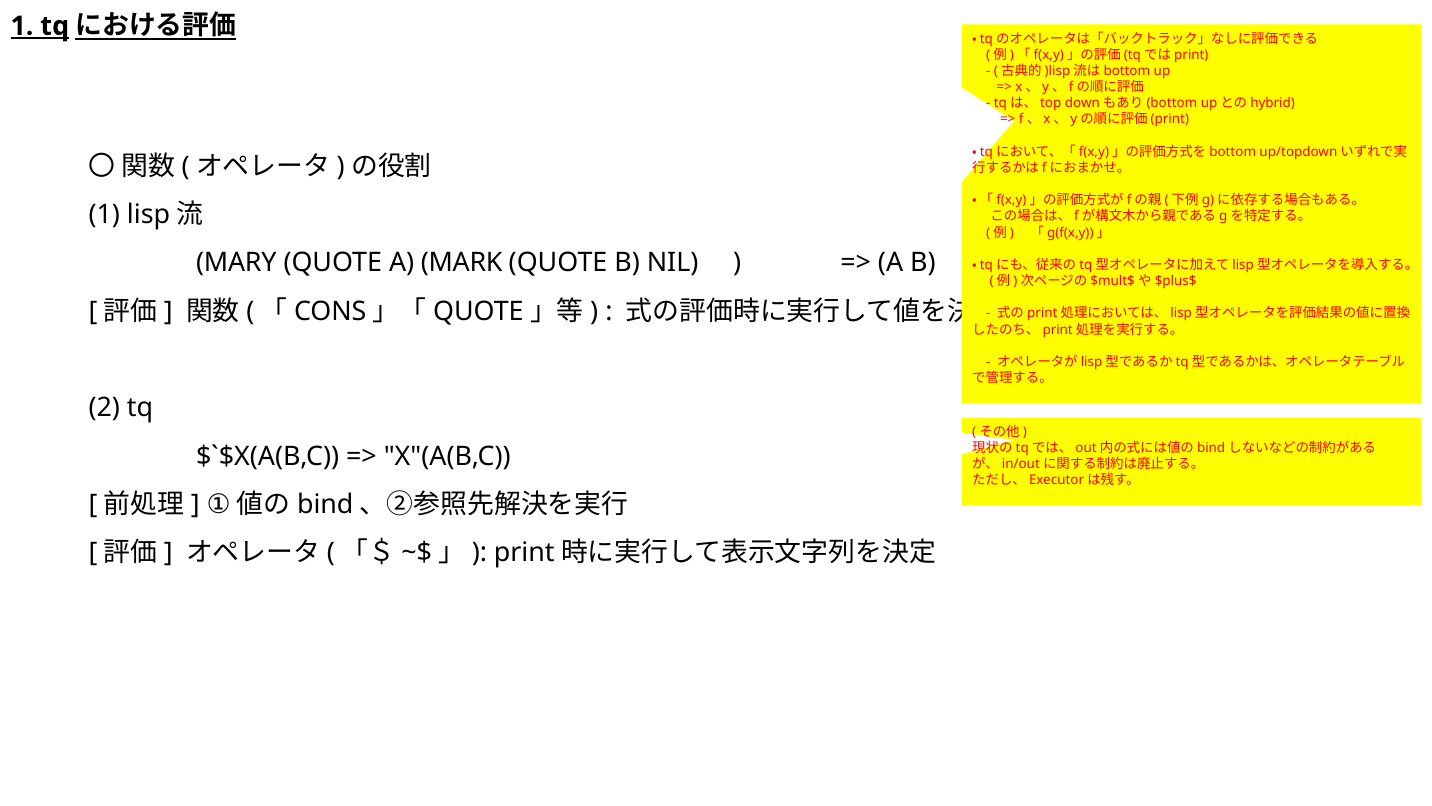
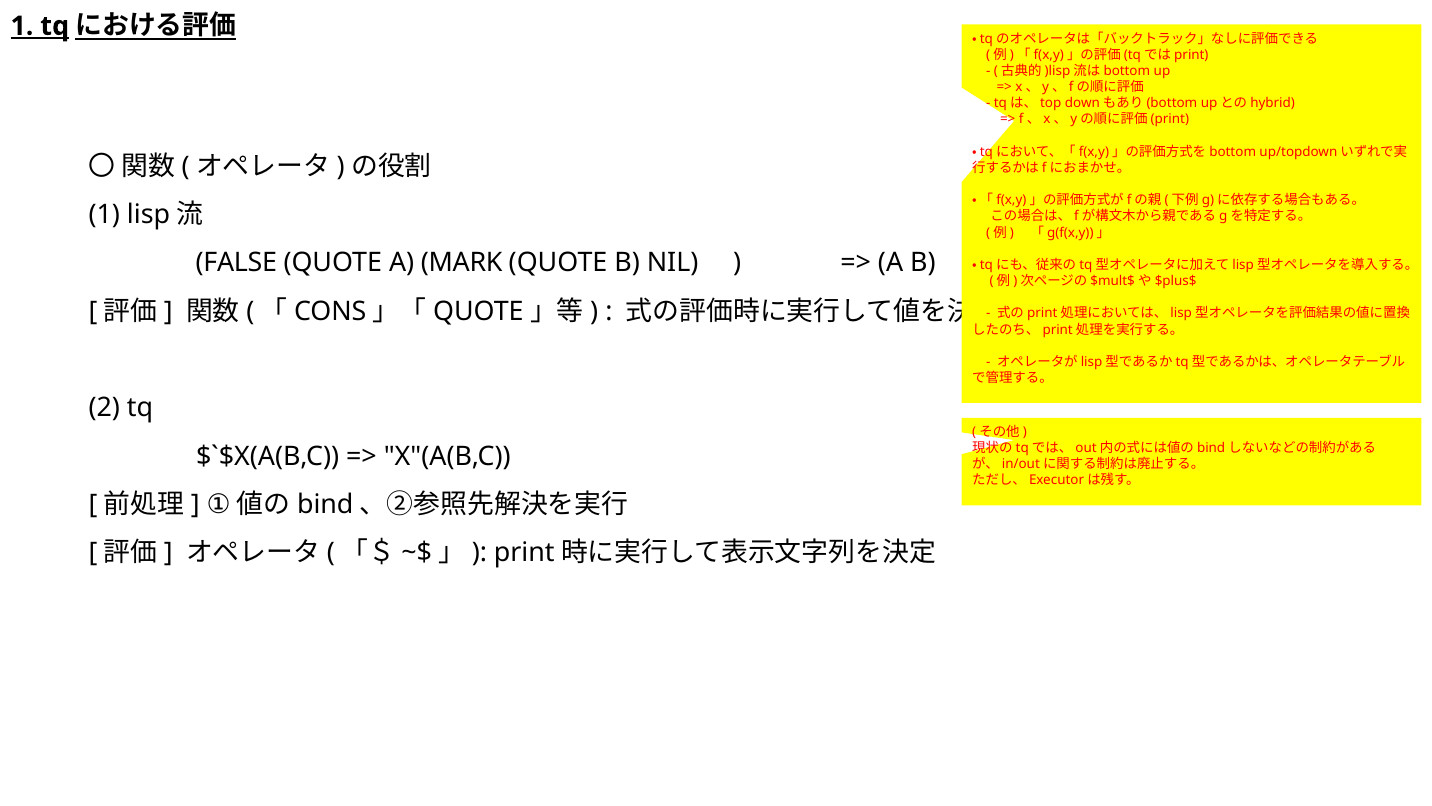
MARY: MARY -> FALSE
